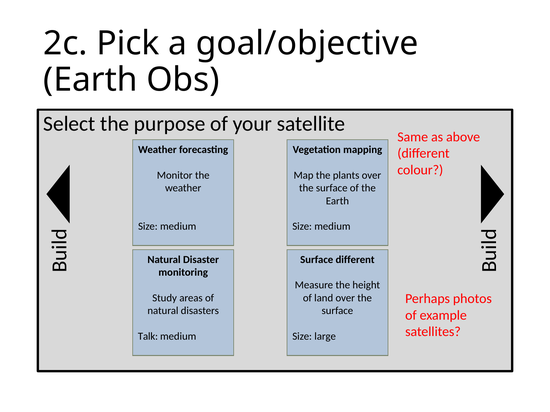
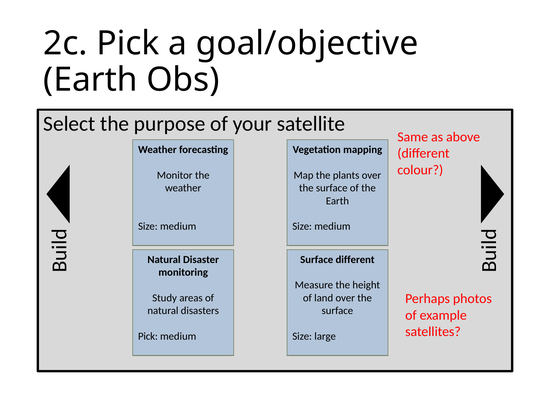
Talk at (148, 337): Talk -> Pick
